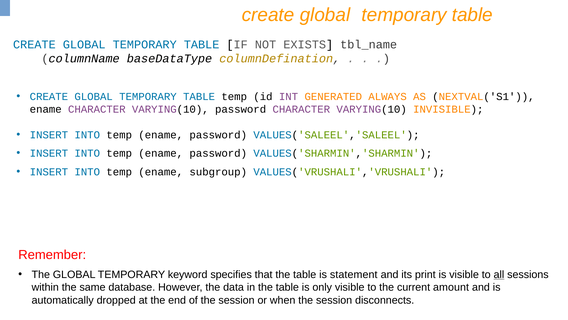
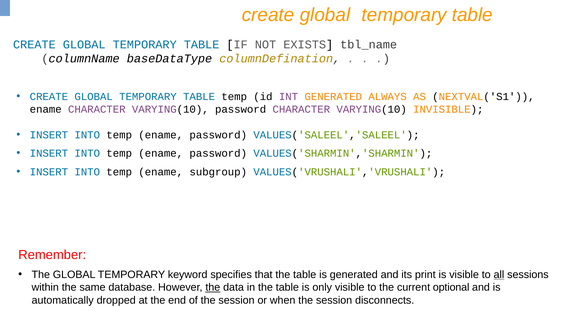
is statement: statement -> generated
the at (213, 287) underline: none -> present
amount: amount -> optional
